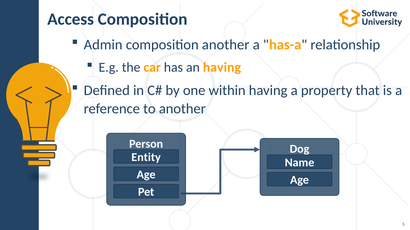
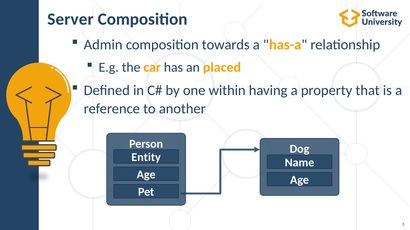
Access: Access -> Server
composition another: another -> towards
an having: having -> placed
